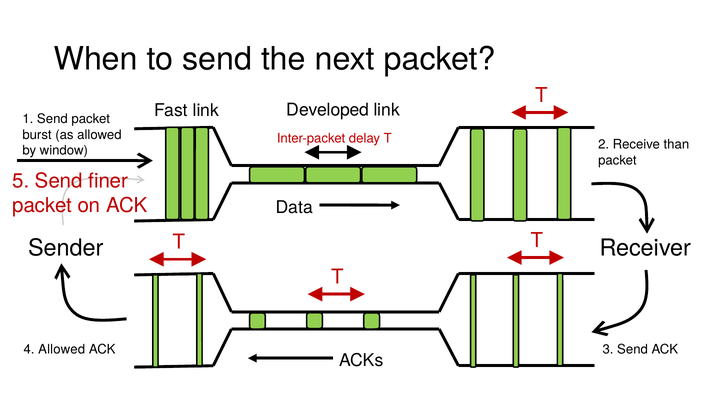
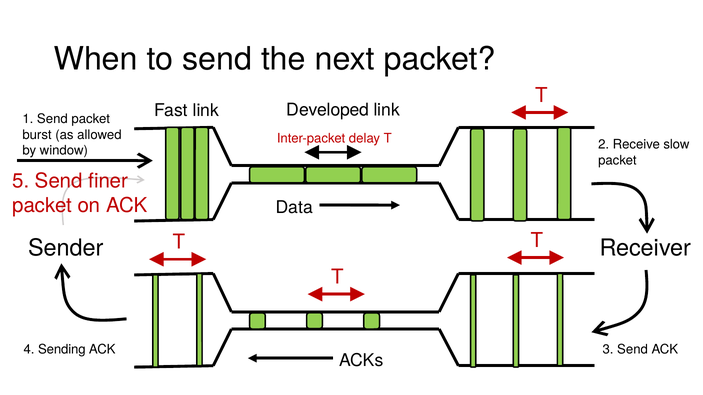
than: than -> slow
4 Allowed: Allowed -> Sending
